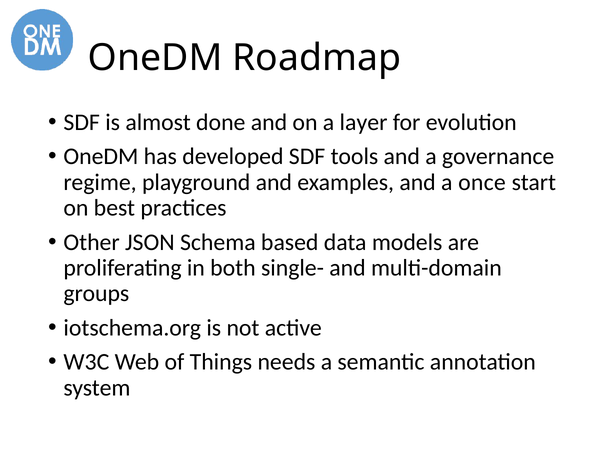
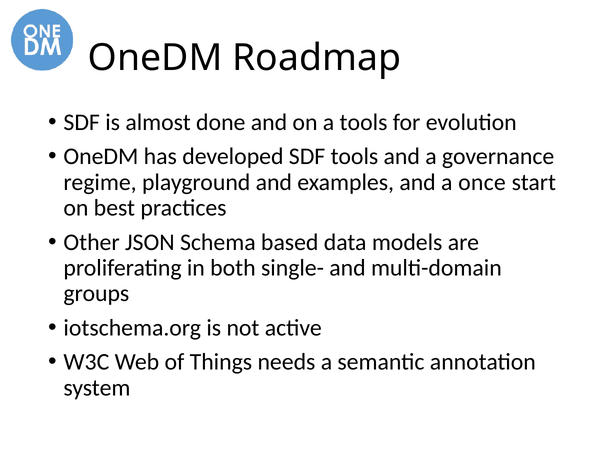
a layer: layer -> tools
